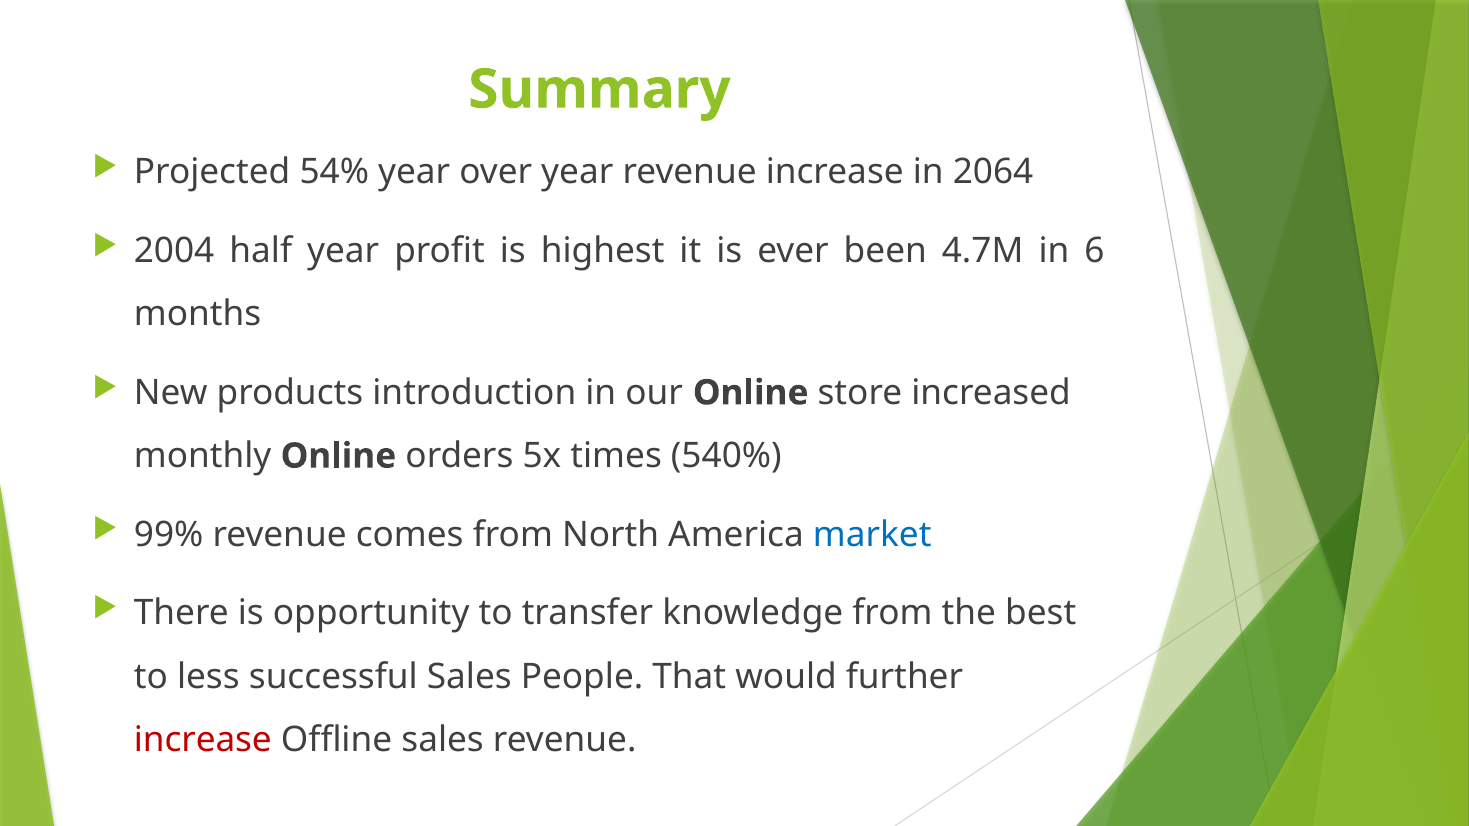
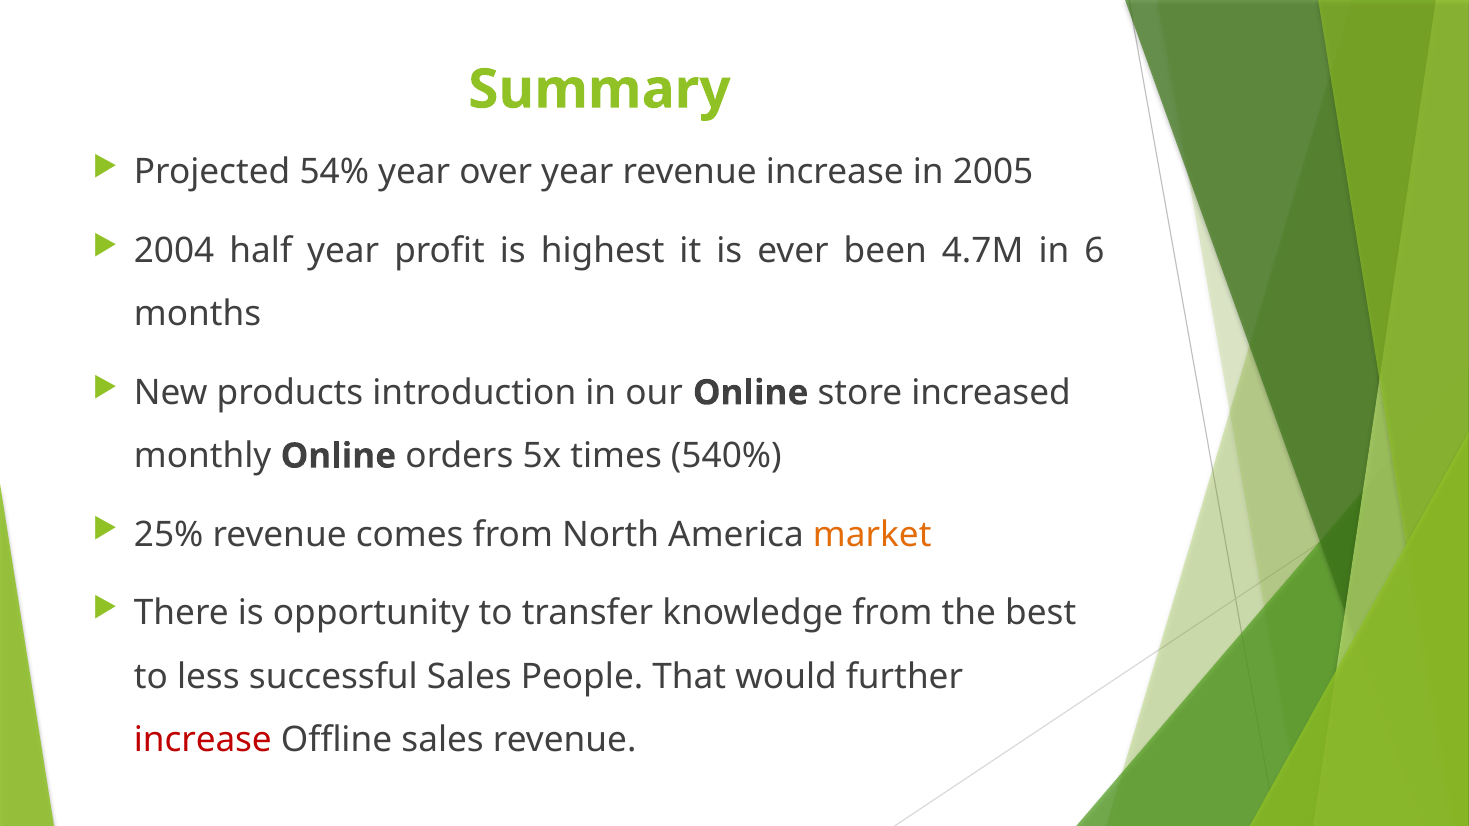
2064: 2064 -> 2005
99%: 99% -> 25%
market colour: blue -> orange
